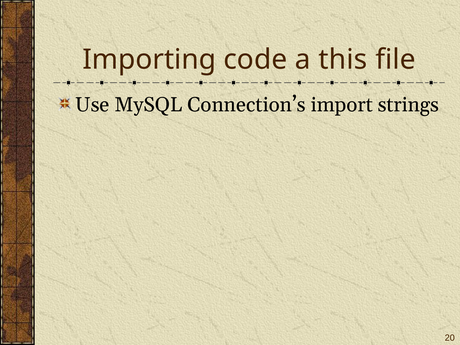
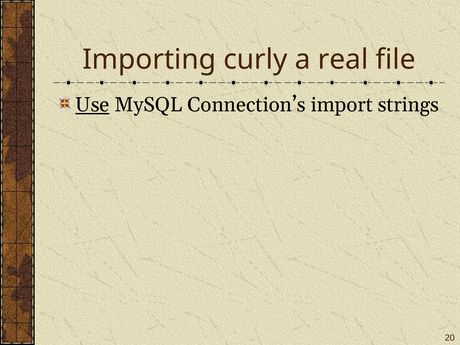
code: code -> curly
this: this -> real
Use underline: none -> present
